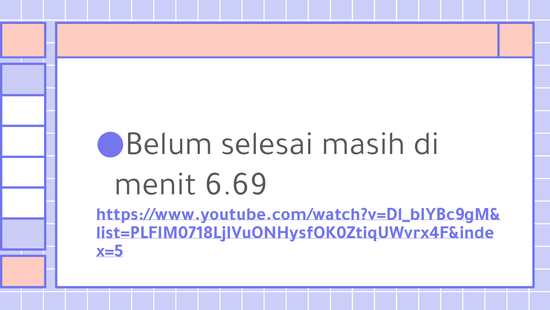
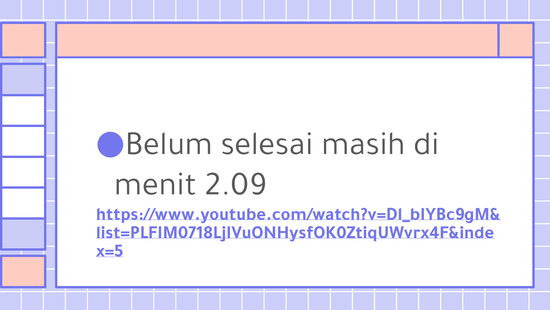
6.69: 6.69 -> 2.09
